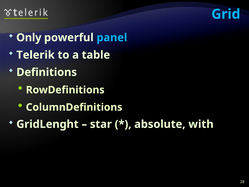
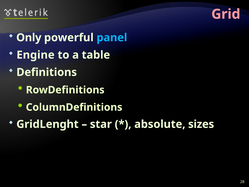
Grid colour: light blue -> pink
Telerik: Telerik -> Engine
with: with -> sizes
